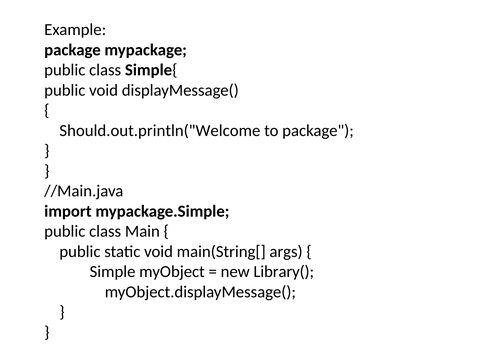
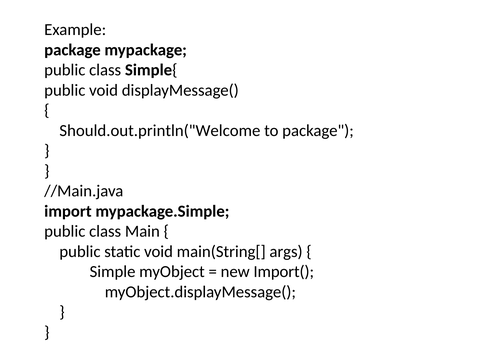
Library(: Library( -> Import(
